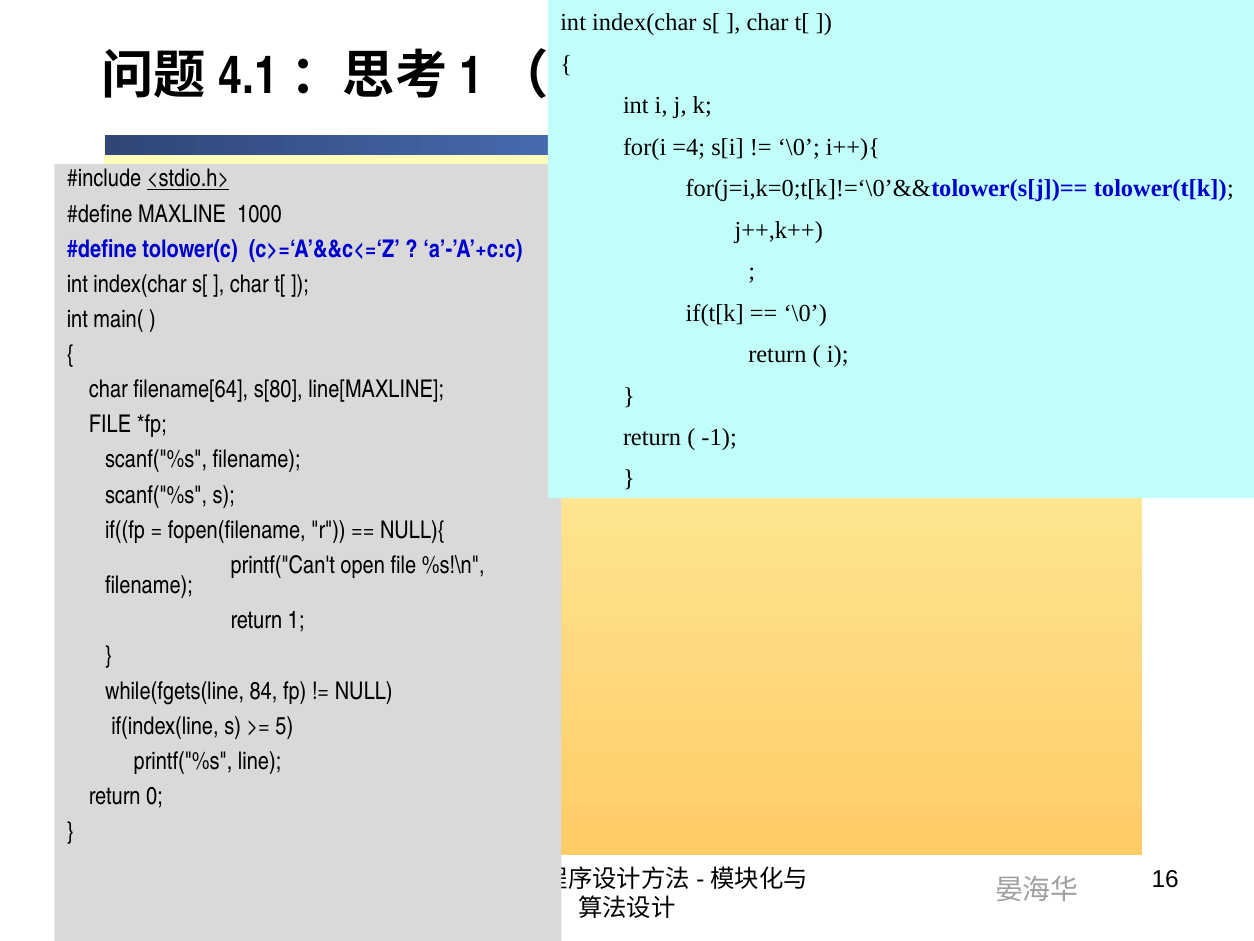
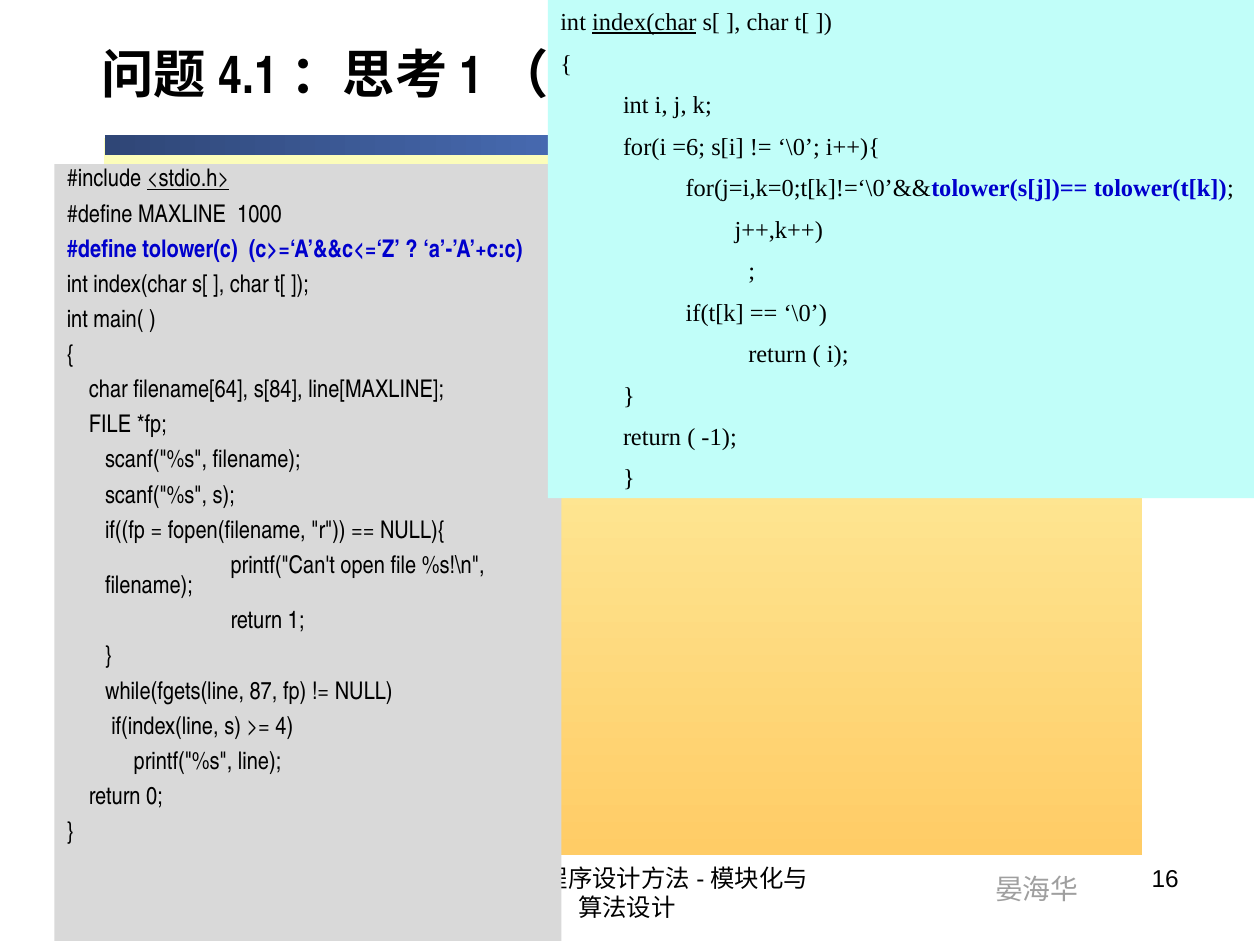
index(char at (644, 23) underline: none -> present
=4: =4 -> =6
s[80: s[80 -> s[84
84: 84 -> 87
5: 5 -> 4
